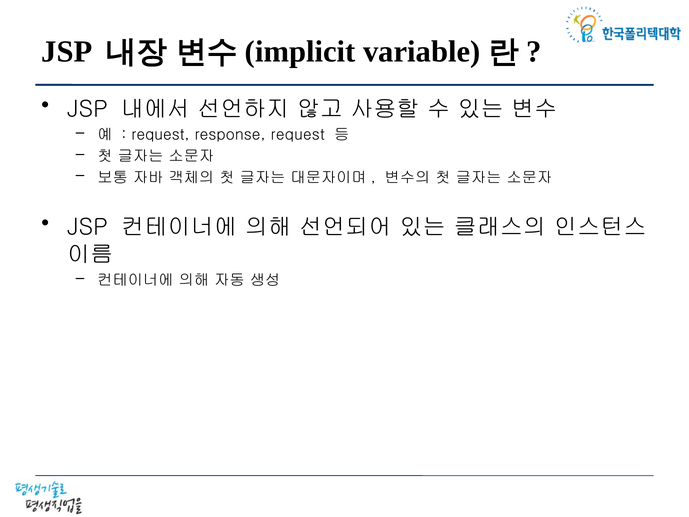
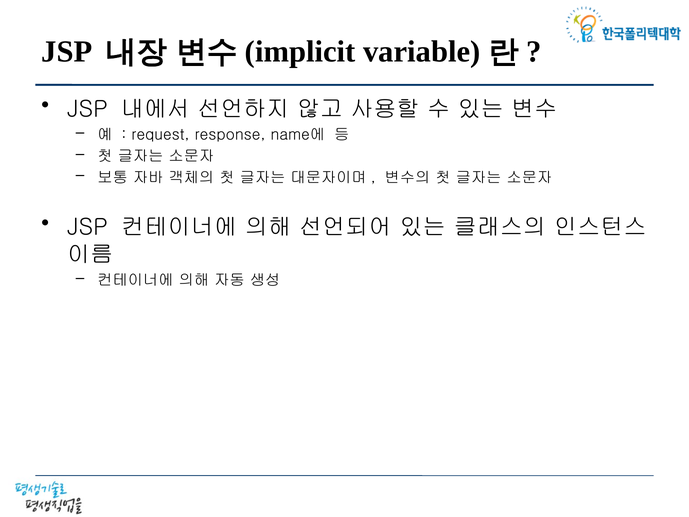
response request: request -> name에
